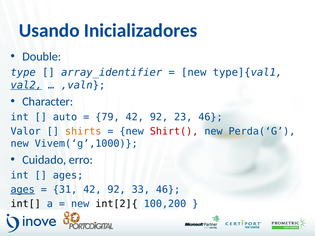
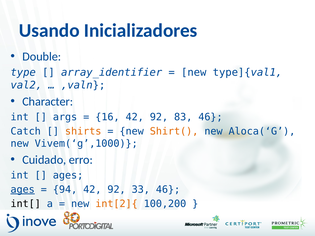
val2 underline: present -> none
auto: auto -> args
79: 79 -> 16
23: 23 -> 83
Valor: Valor -> Catch
Shirt( colour: red -> orange
Perda(‘G: Perda(‘G -> Aloca(‘G
31: 31 -> 94
int[2]{ colour: black -> orange
